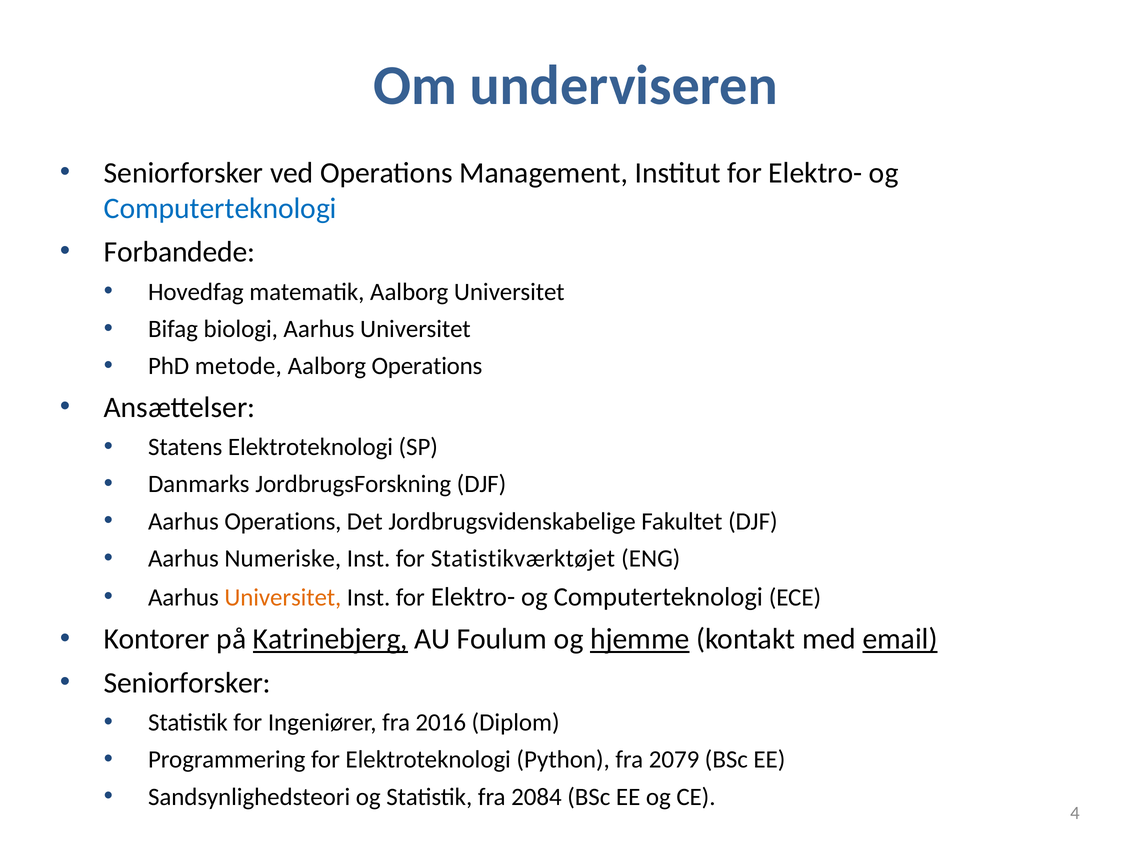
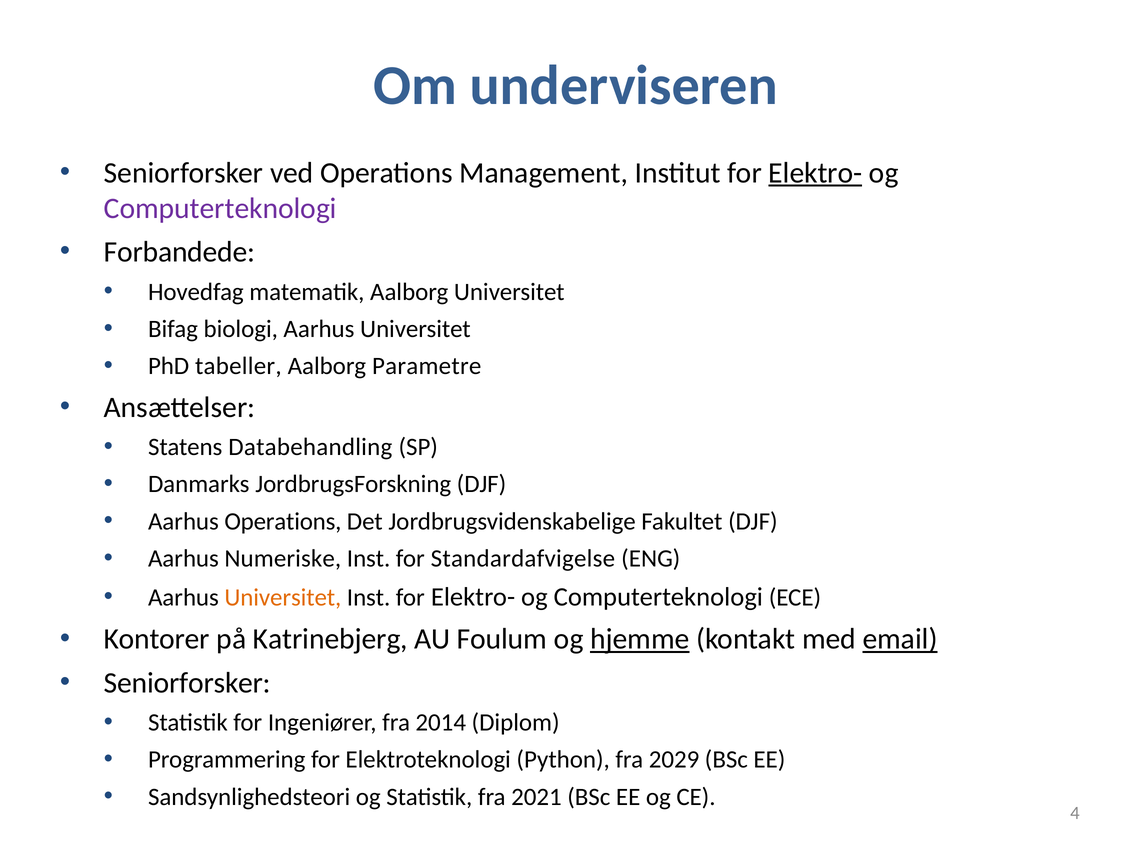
Elektro- at (815, 173) underline: none -> present
Computerteknologi at (220, 208) colour: blue -> purple
metode: metode -> tabeller
Aalborg Operations: Operations -> Parametre
Statens Elektroteknologi: Elektroteknologi -> Databehandling
Statistikværktøjet: Statistikværktøjet -> Standardafvigelse
Katrinebjerg underline: present -> none
2016: 2016 -> 2014
2079: 2079 -> 2029
2084: 2084 -> 2021
